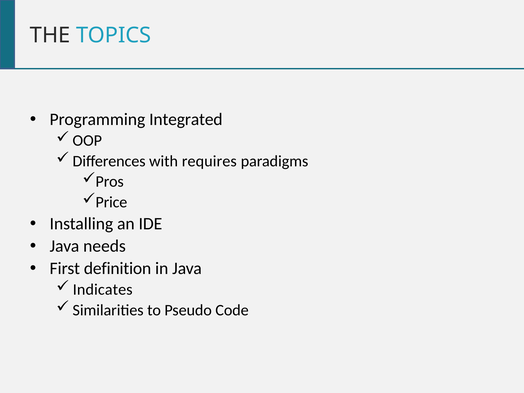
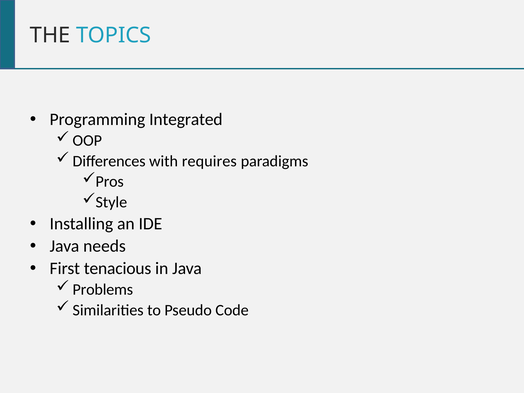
Price: Price -> Style
definition: definition -> tenacious
Indicates: Indicates -> Problems
